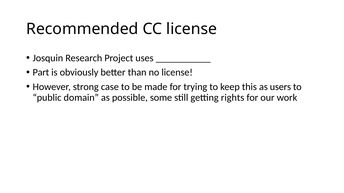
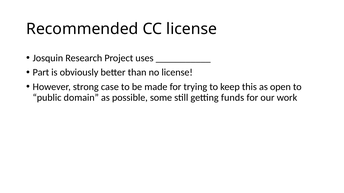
users: users -> open
rights: rights -> funds
